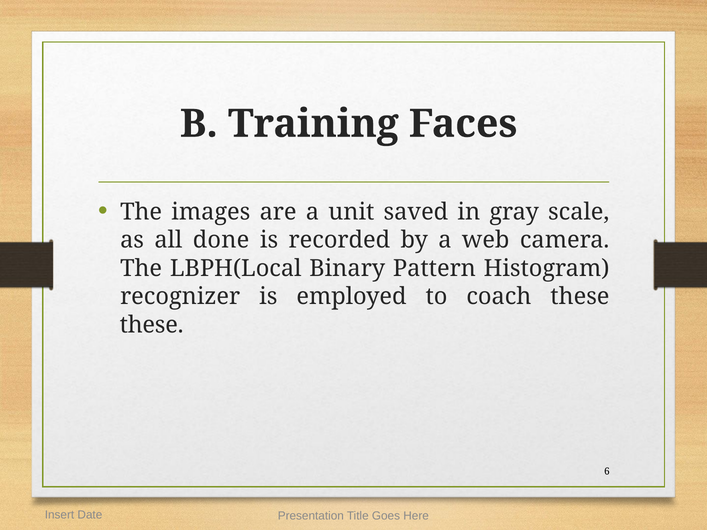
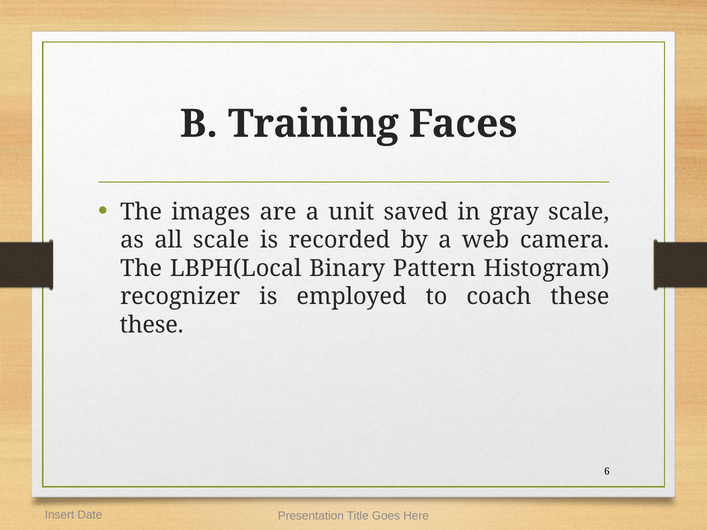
all done: done -> scale
